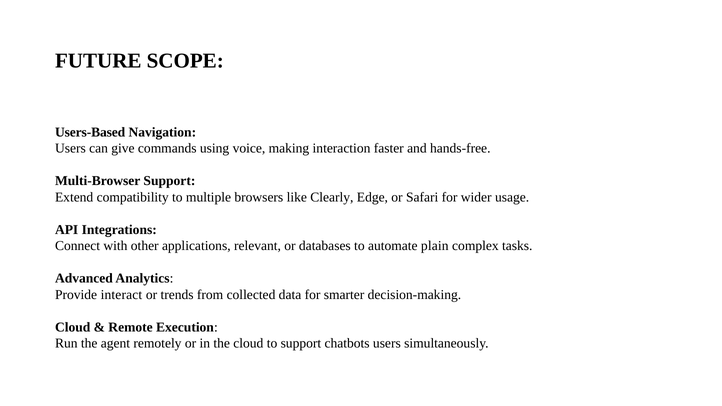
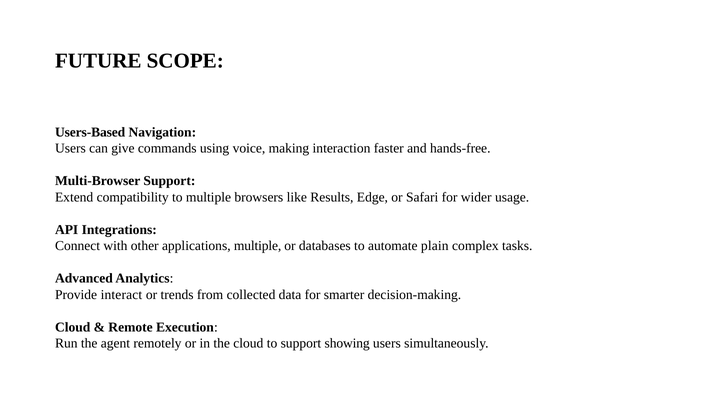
Clearly: Clearly -> Results
applications relevant: relevant -> multiple
chatbots: chatbots -> showing
